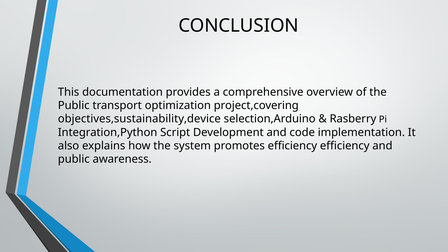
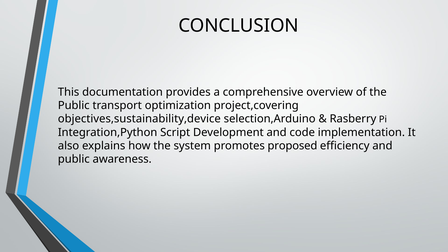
promotes efficiency: efficiency -> proposed
